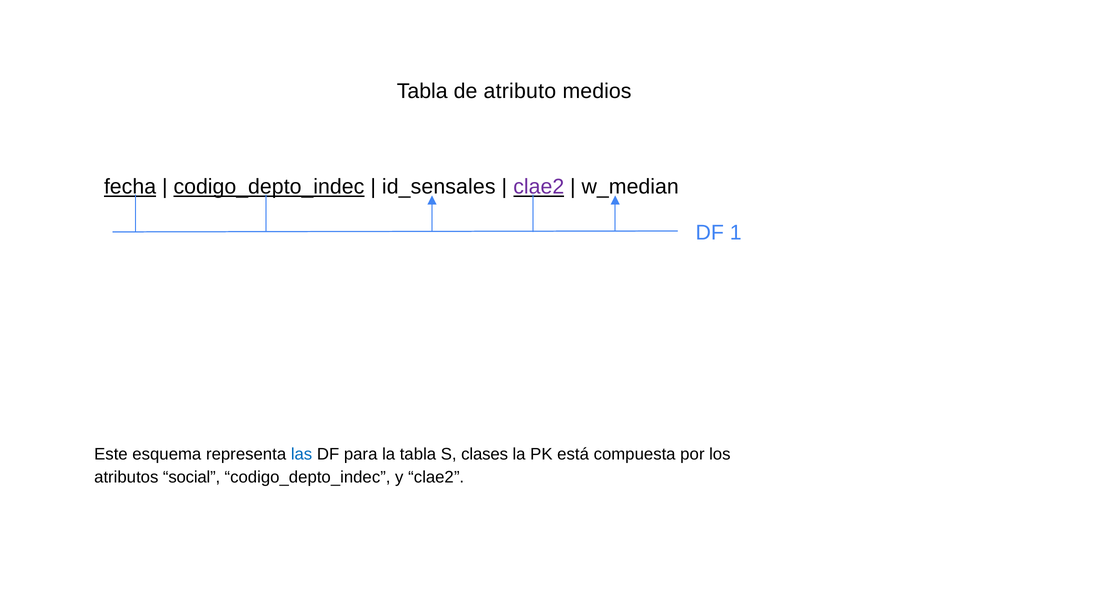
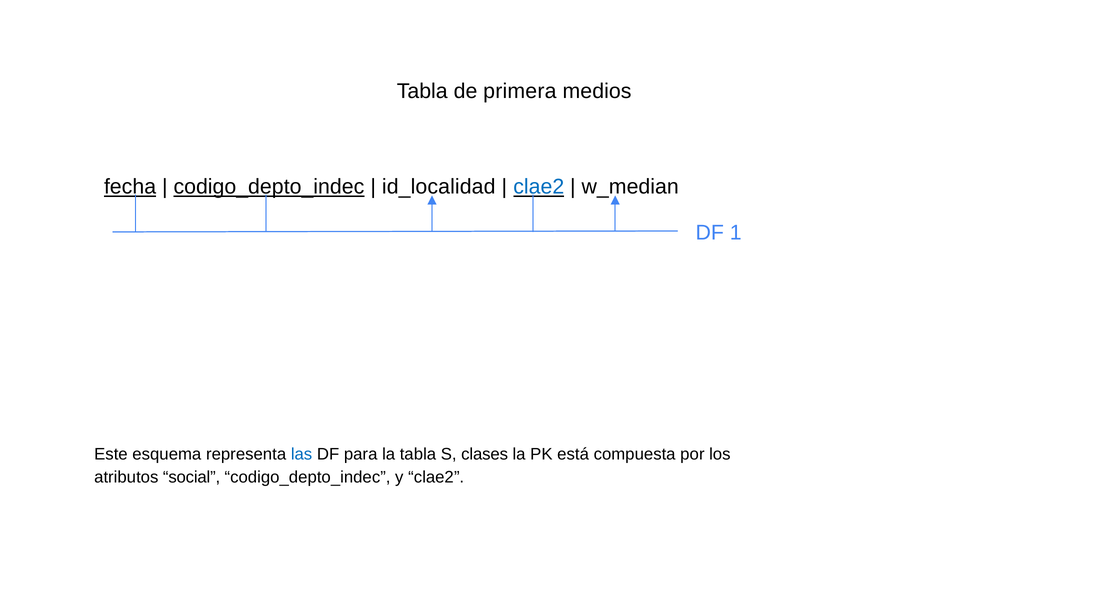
atributo: atributo -> primera
id_sensales: id_sensales -> id_localidad
clae2 at (539, 187) colour: purple -> blue
